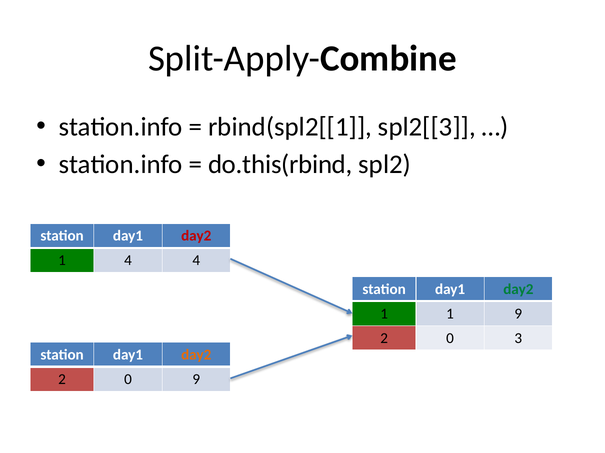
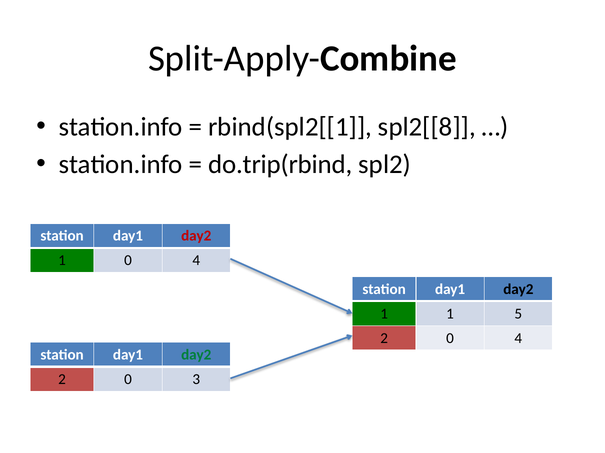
spl2[[3: spl2[[3 -> spl2[[8
do.this(rbind: do.this(rbind -> do.trip(rbind
1 4: 4 -> 0
day2 at (518, 290) colour: green -> black
1 9: 9 -> 5
2 0 3: 3 -> 4
day2 at (196, 355) colour: orange -> green
0 9: 9 -> 3
